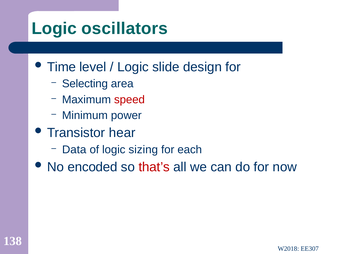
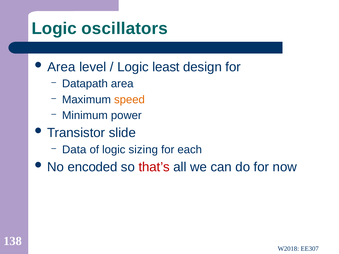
Time at (62, 67): Time -> Area
slide: slide -> least
Selecting: Selecting -> Datapath
speed colour: red -> orange
hear: hear -> slide
